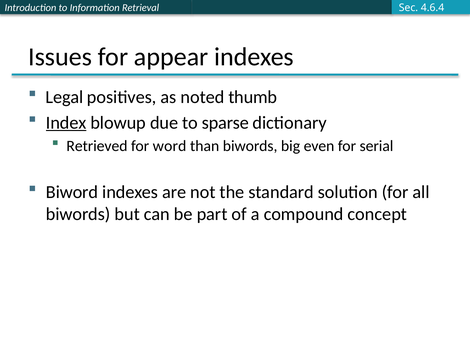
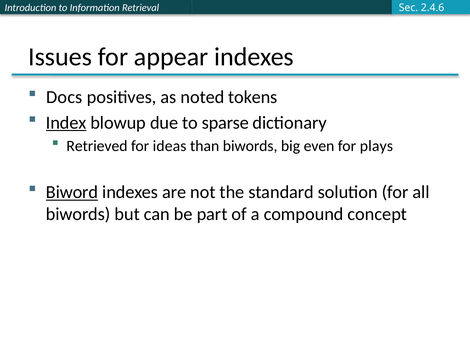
4.6.4: 4.6.4 -> 2.4.6
Legal: Legal -> Docs
thumb: thumb -> tokens
word: word -> ideas
serial: serial -> plays
Biword underline: none -> present
